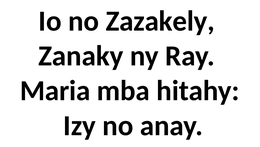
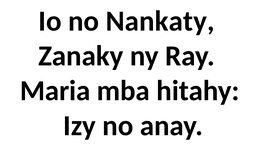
Zazakely: Zazakely -> Nankaty
